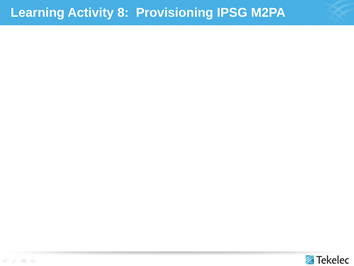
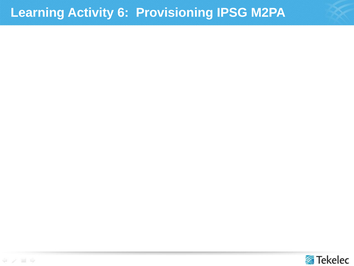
8: 8 -> 6
